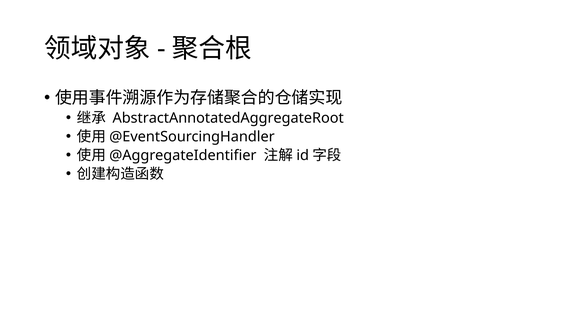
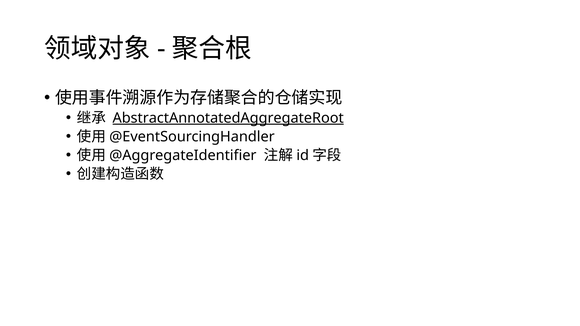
AbstractAnnotatedAggregateRoot underline: none -> present
